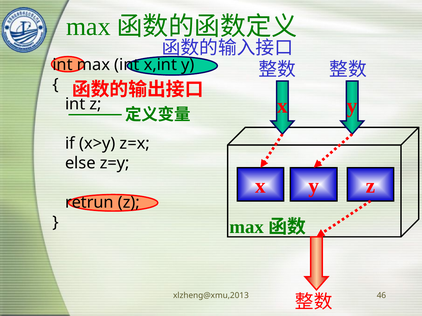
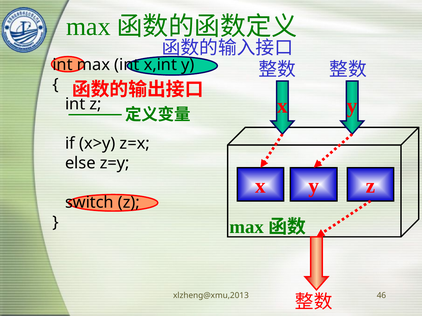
retrun: retrun -> switch
